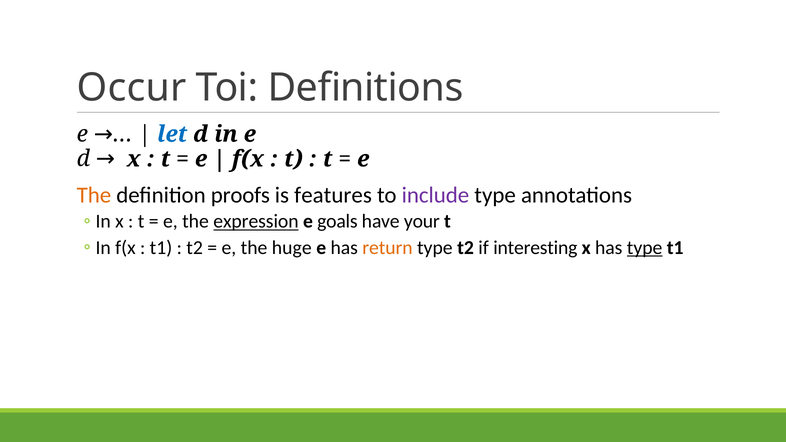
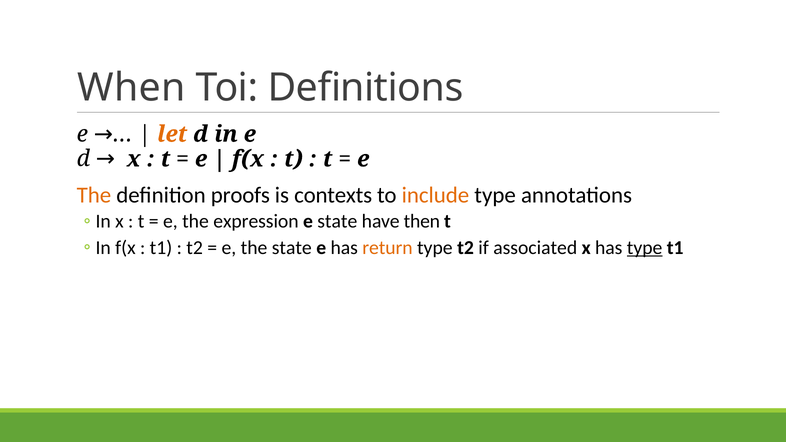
Occur: Occur -> When
let colour: blue -> orange
features: features -> contexts
include colour: purple -> orange
expression underline: present -> none
e goals: goals -> state
your: your -> then
the huge: huge -> state
interesting: interesting -> associated
